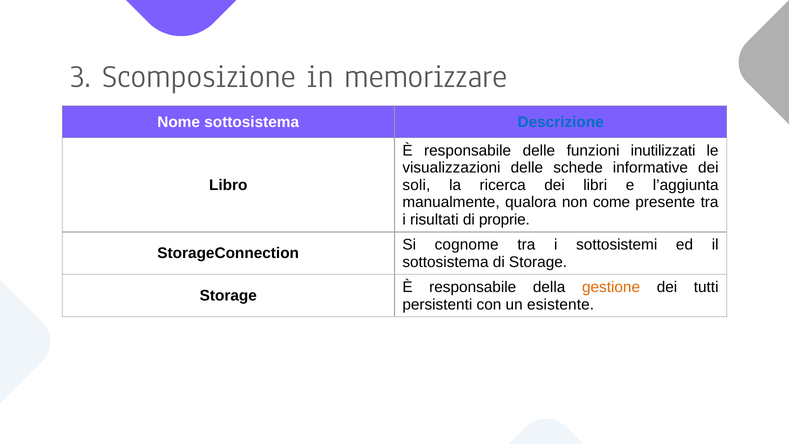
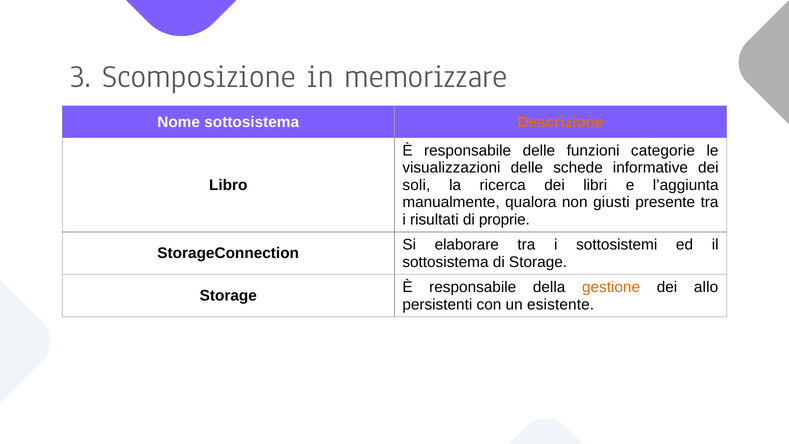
Descrizione colour: blue -> orange
inutilizzati: inutilizzati -> categorie
come: come -> giusti
cognome: cognome -> elaborare
tutti: tutti -> allo
